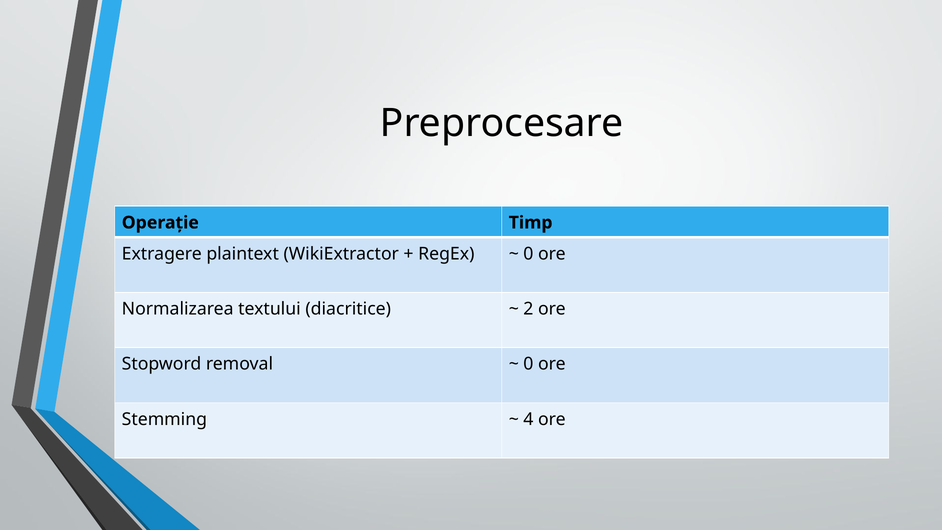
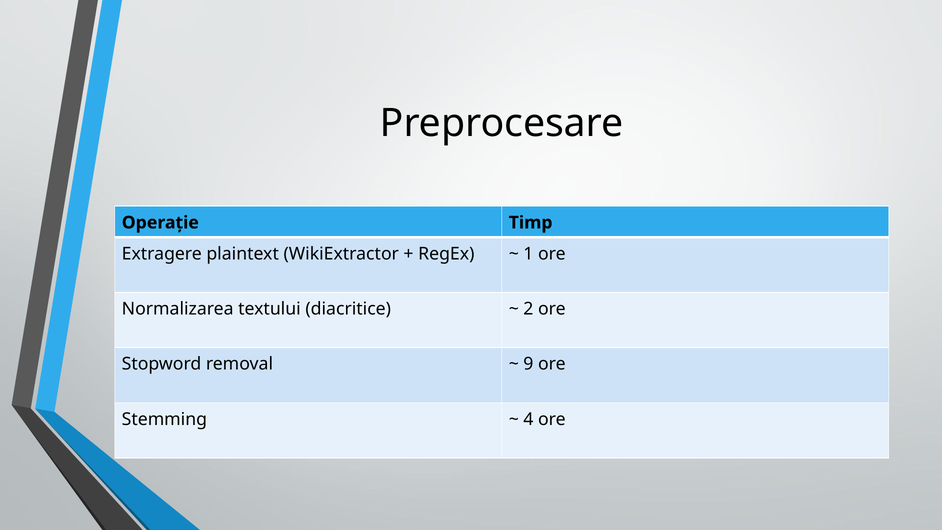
0 at (528, 254): 0 -> 1
0 at (528, 364): 0 -> 9
